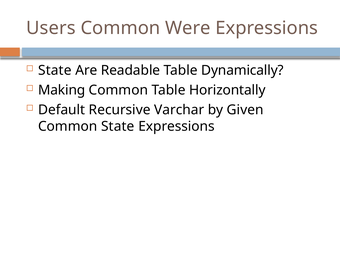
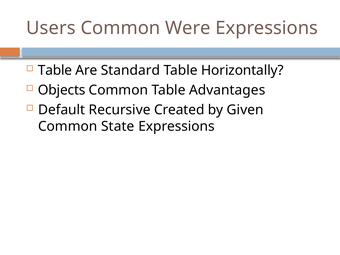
State at (55, 70): State -> Table
Readable: Readable -> Standard
Dynamically: Dynamically -> Horizontally
Making: Making -> Objects
Horizontally: Horizontally -> Advantages
Varchar: Varchar -> Created
